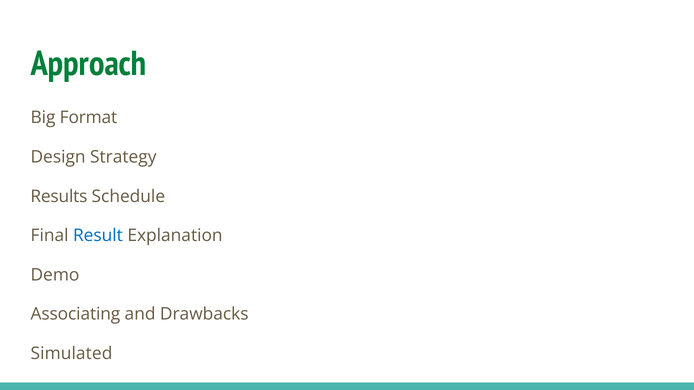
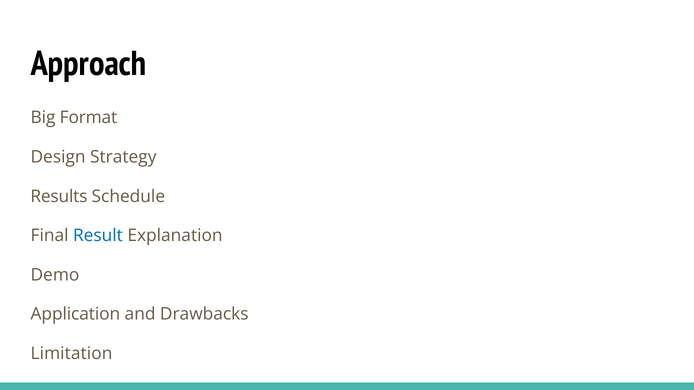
Approach colour: green -> black
Associating: Associating -> Application
Simulated: Simulated -> Limitation
